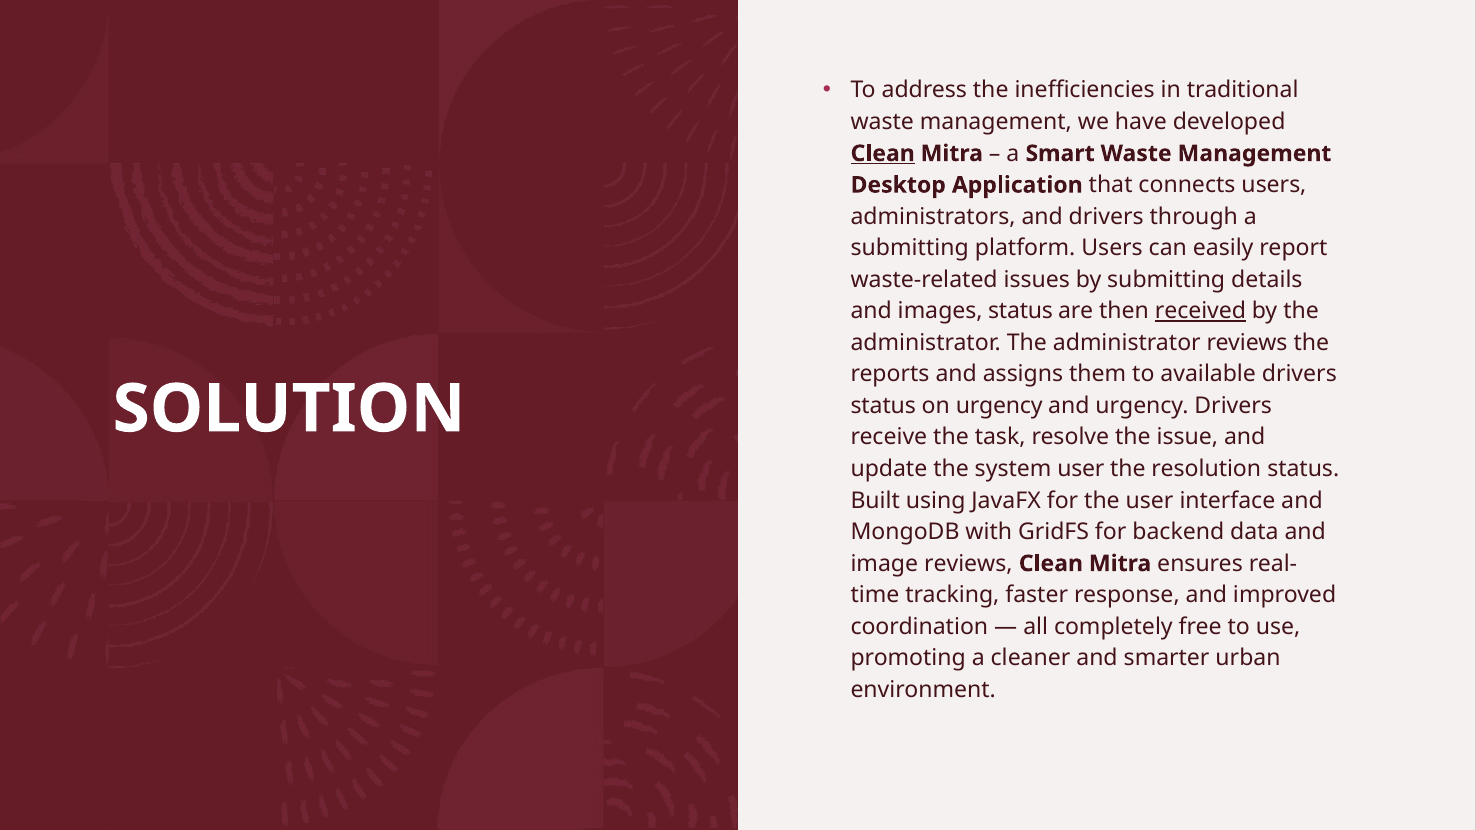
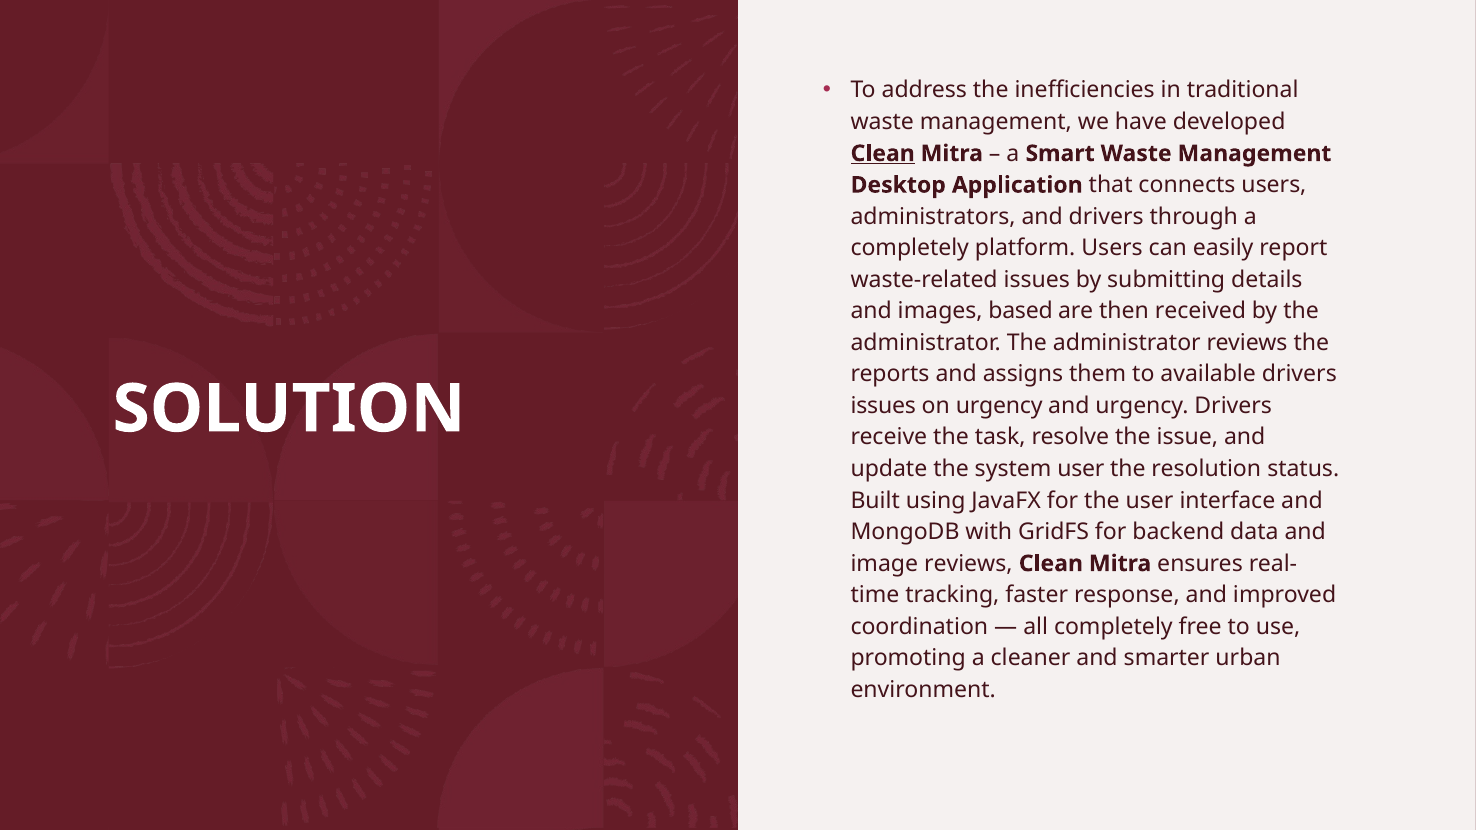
submitting at (910, 248): submitting -> completely
images status: status -> based
received underline: present -> none
status at (883, 406): status -> issues
